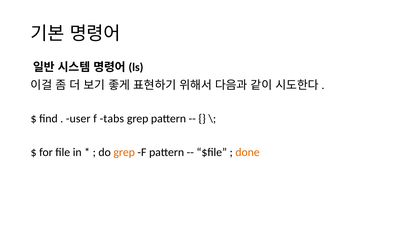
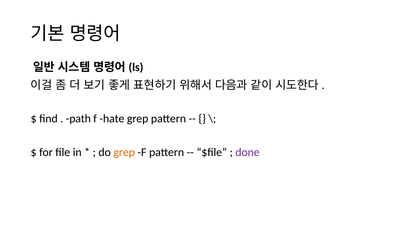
user: user -> path
tabs: tabs -> hate
done colour: orange -> purple
